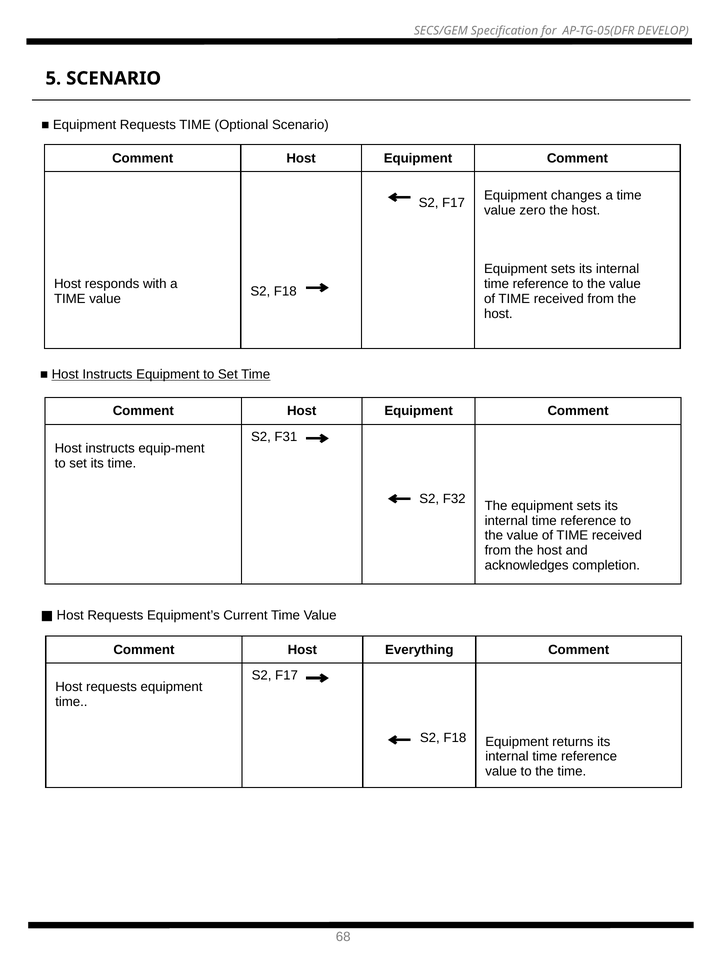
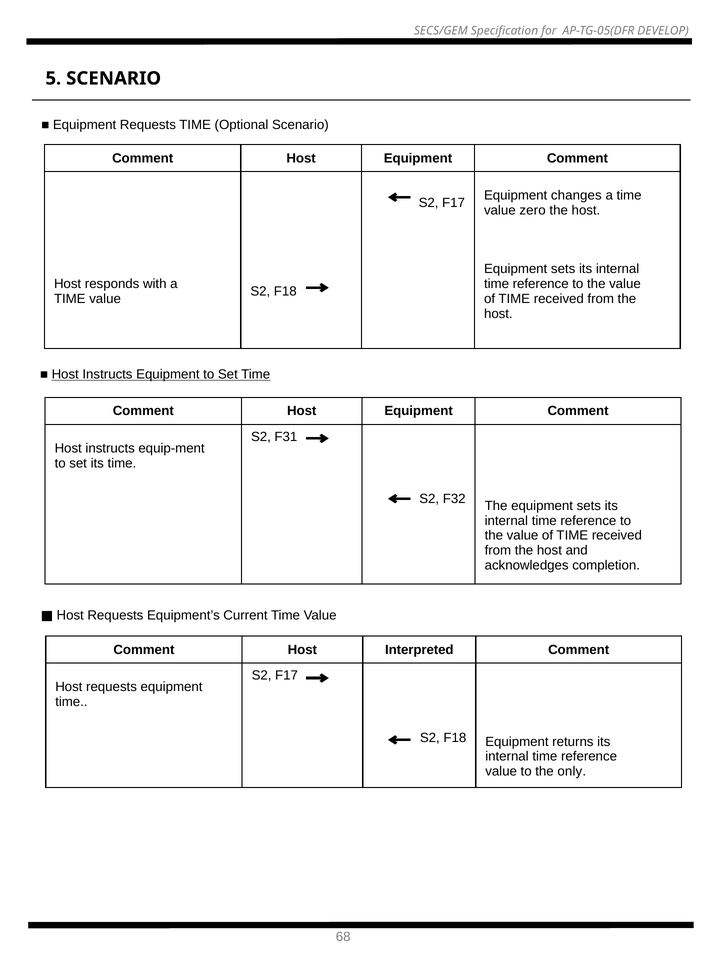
Everything: Everything -> Interpreted
the time: time -> only
